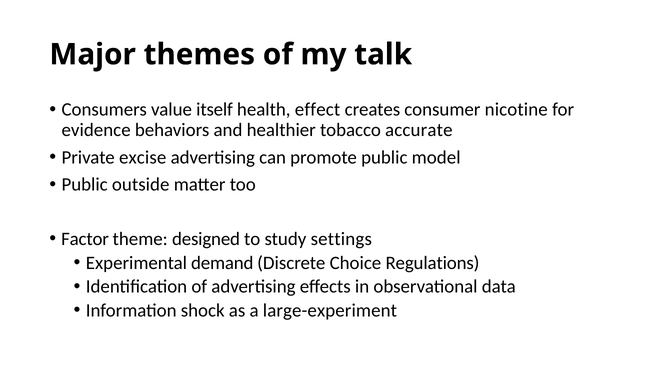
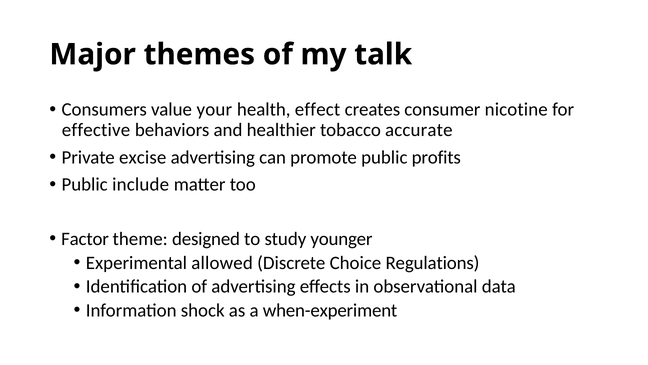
itself: itself -> your
evidence: evidence -> effective
model: model -> profits
outside: outside -> include
settings: settings -> younger
demand: demand -> allowed
large-experiment: large-experiment -> when-experiment
